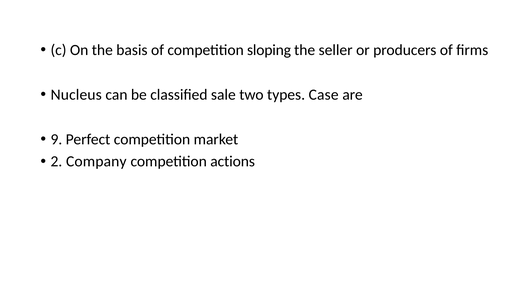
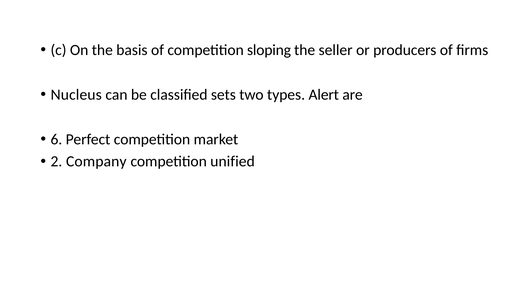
sale: sale -> sets
Case: Case -> Alert
9: 9 -> 6
actions: actions -> unified
